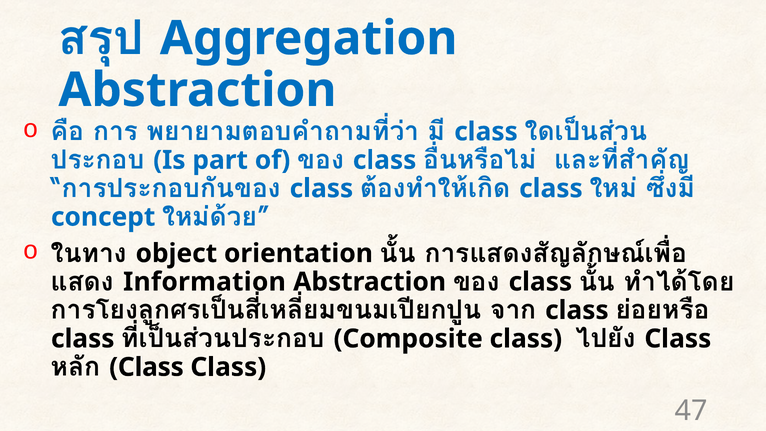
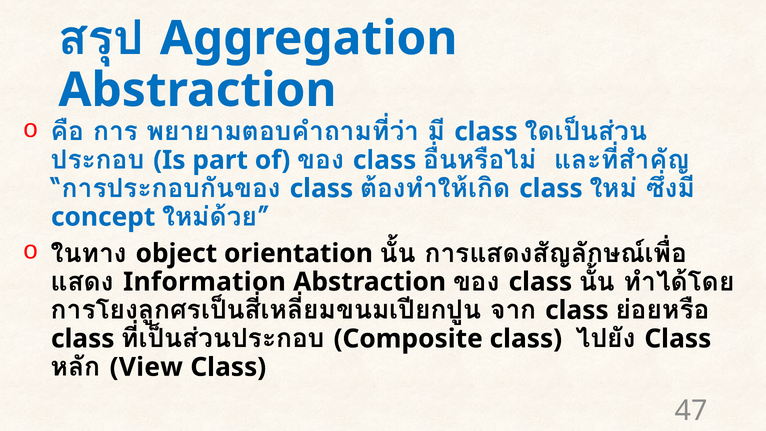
Class at (146, 367): Class -> View
